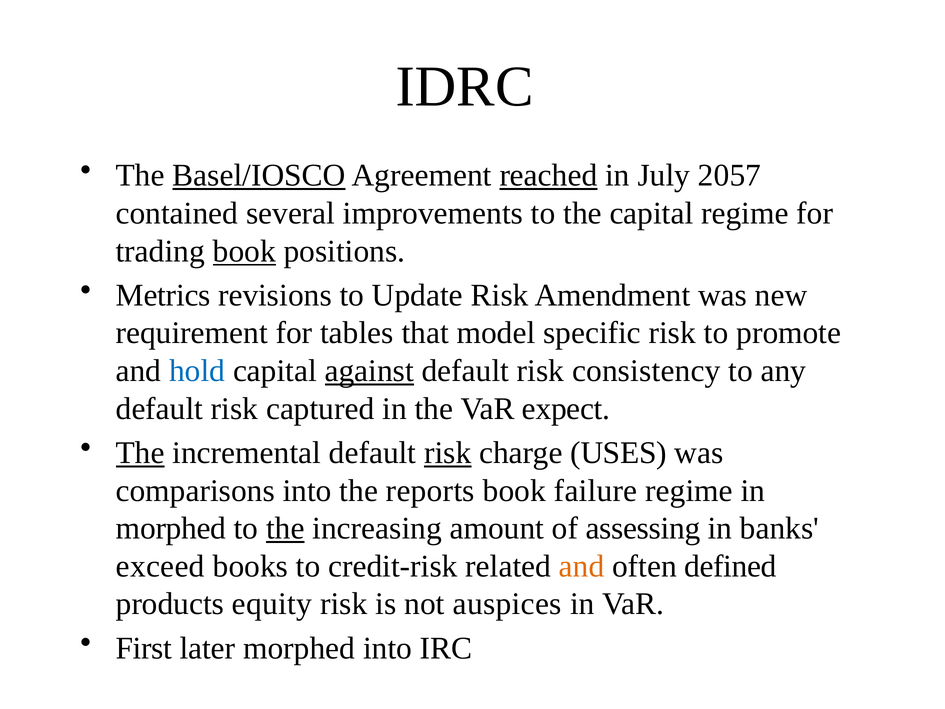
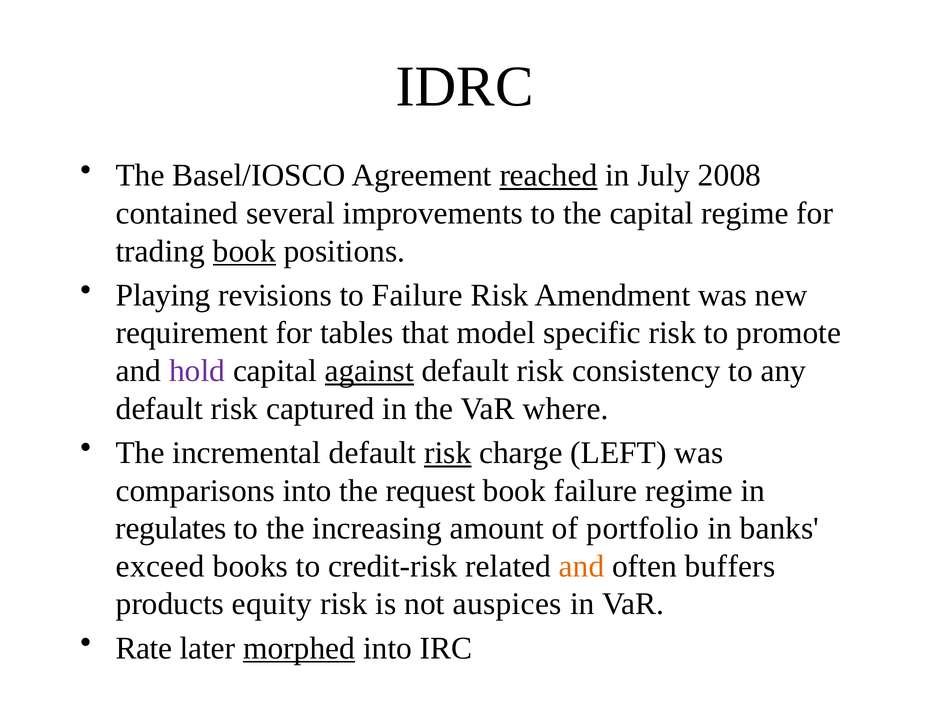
Basel/IOSCO underline: present -> none
2057: 2057 -> 2008
Metrics: Metrics -> Playing
to Update: Update -> Failure
hold colour: blue -> purple
expect: expect -> where
The at (140, 453) underline: present -> none
USES: USES -> LEFT
reports: reports -> request
morphed at (171, 528): morphed -> regulates
the at (285, 528) underline: present -> none
assessing: assessing -> portfolio
defined: defined -> buffers
First: First -> Rate
morphed at (299, 648) underline: none -> present
